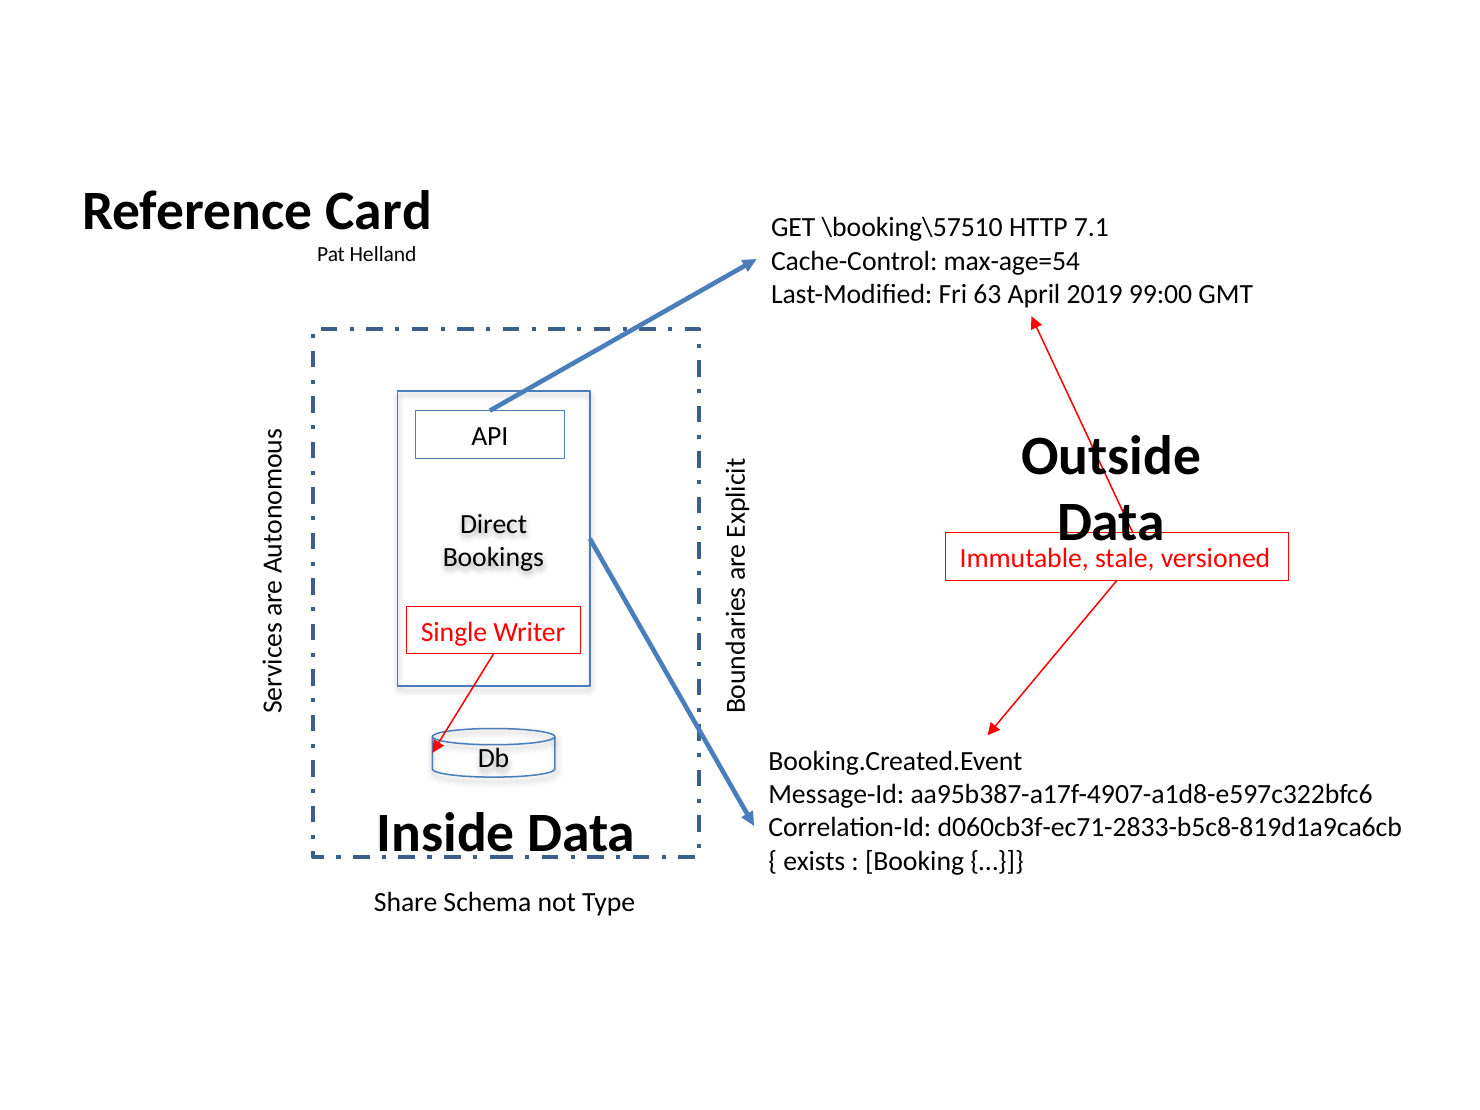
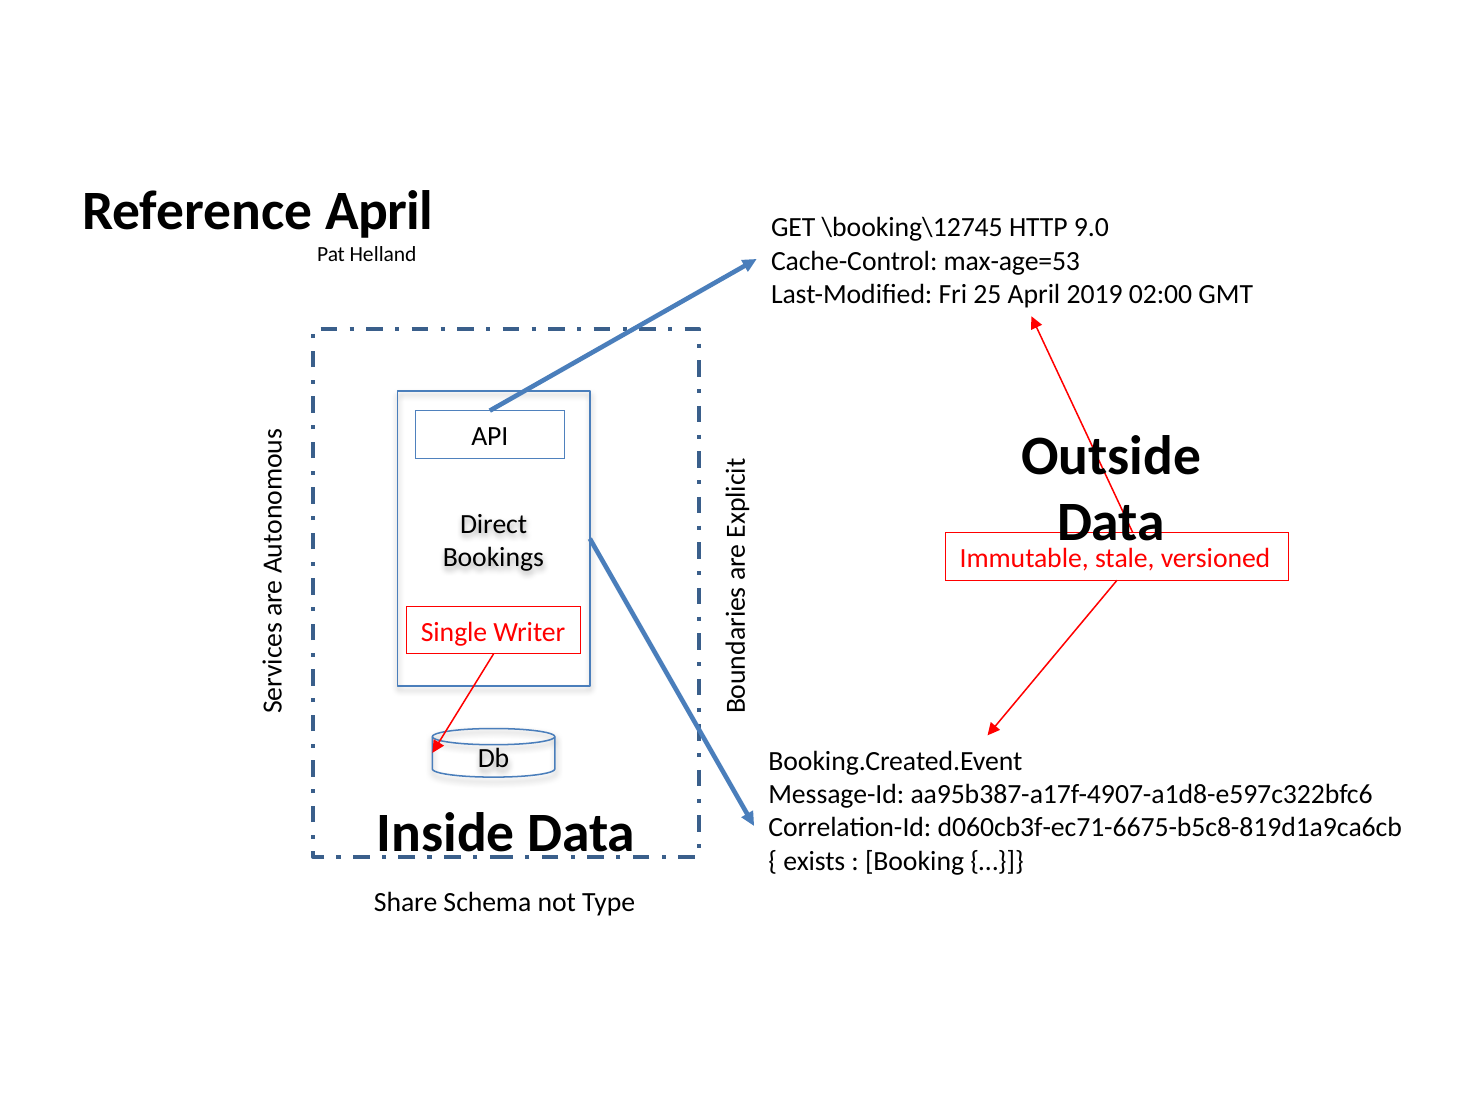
Reference Card: Card -> April
\booking\57510: \booking\57510 -> \booking\12745
7.1: 7.1 -> 9.0
max-age=54: max-age=54 -> max-age=53
63: 63 -> 25
99:00: 99:00 -> 02:00
d060cb3f-ec71-2833-b5c8-819d1a9ca6cb: d060cb3f-ec71-2833-b5c8-819d1a9ca6cb -> d060cb3f-ec71-6675-b5c8-819d1a9ca6cb
